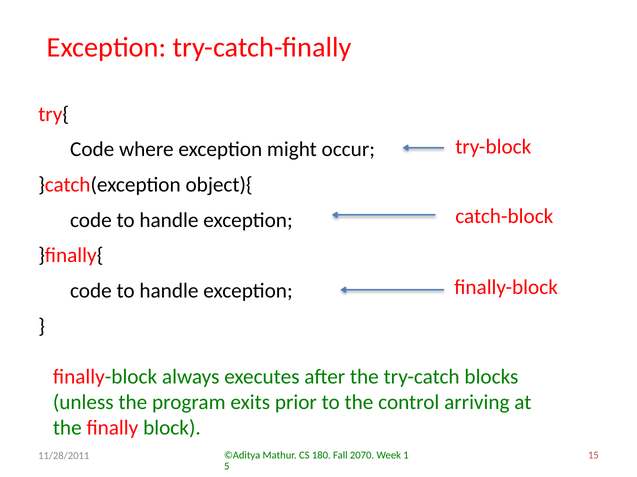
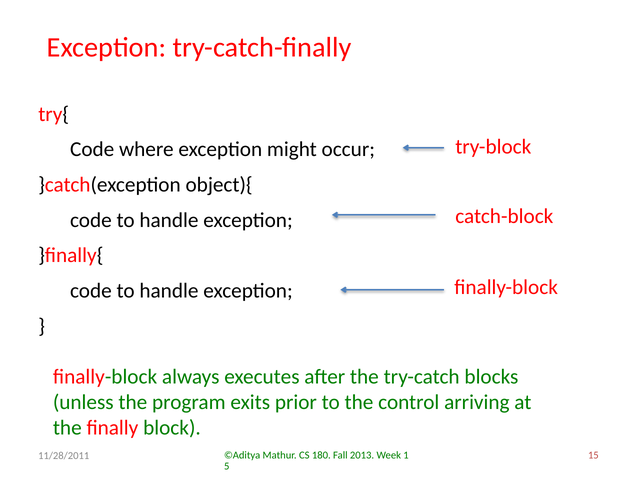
2070: 2070 -> 2013
